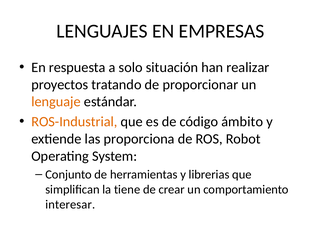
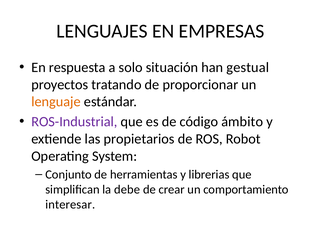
realizar: realizar -> gestual
ROS-Industrial colour: orange -> purple
proporciona: proporciona -> propietarios
tiene: tiene -> debe
